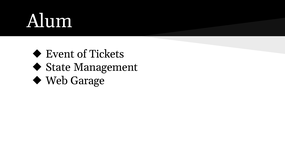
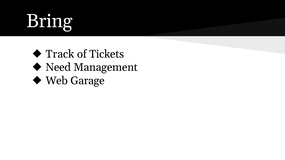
Alum: Alum -> Bring
Event: Event -> Track
State: State -> Need
